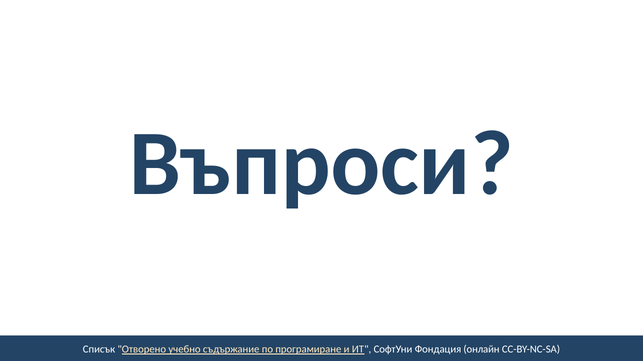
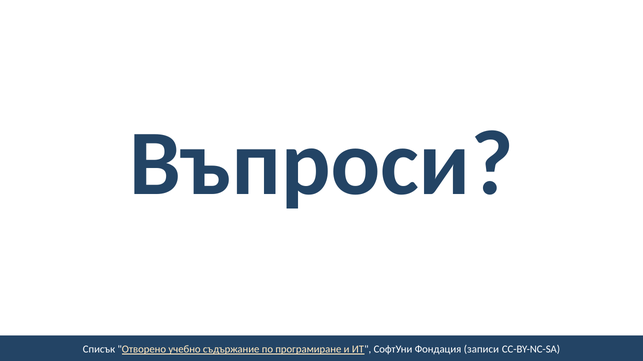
онлайн: онлайн -> записи
